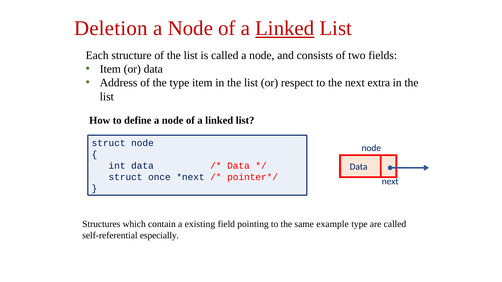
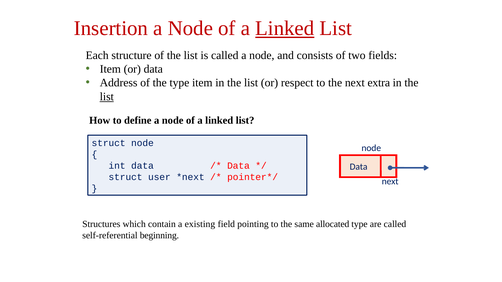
Deletion: Deletion -> Insertion
list at (107, 97) underline: none -> present
once: once -> user
example: example -> allocated
especially: especially -> beginning
